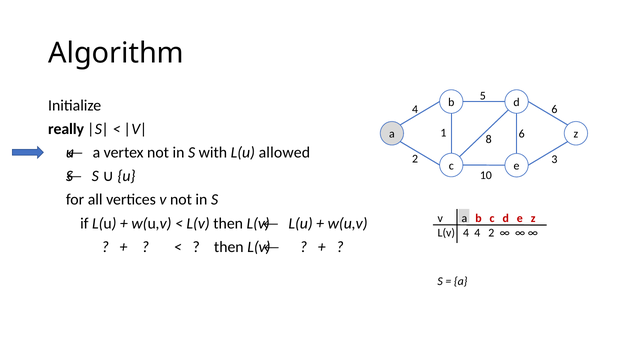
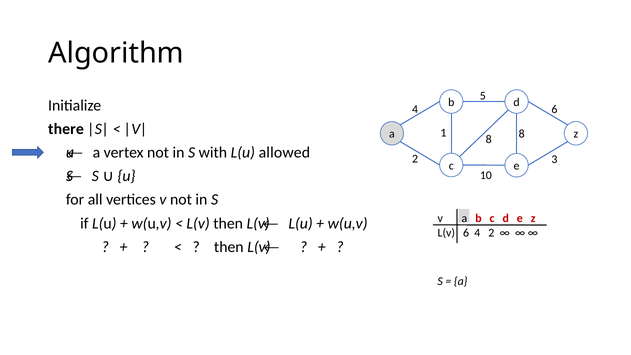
really: really -> there
8 6: 6 -> 8
L(v 4: 4 -> 6
